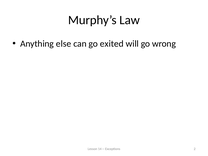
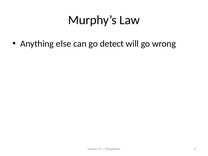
exited: exited -> detect
